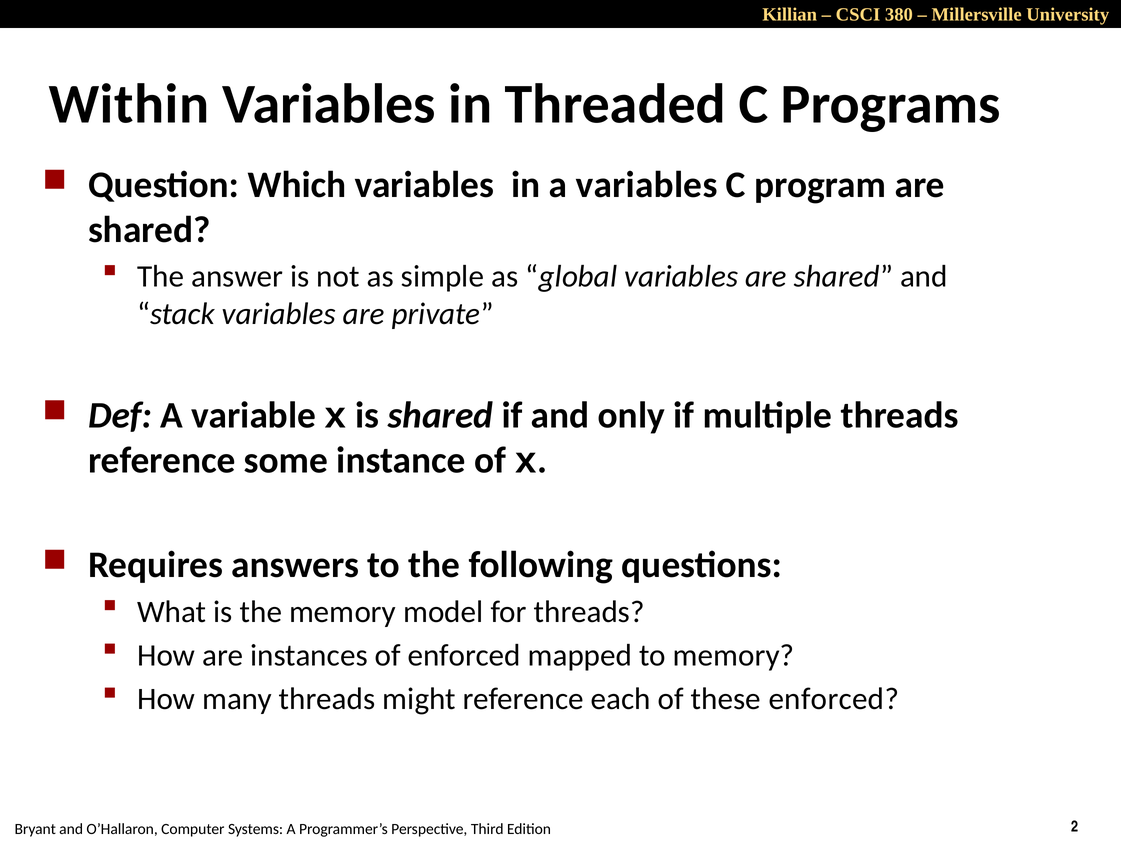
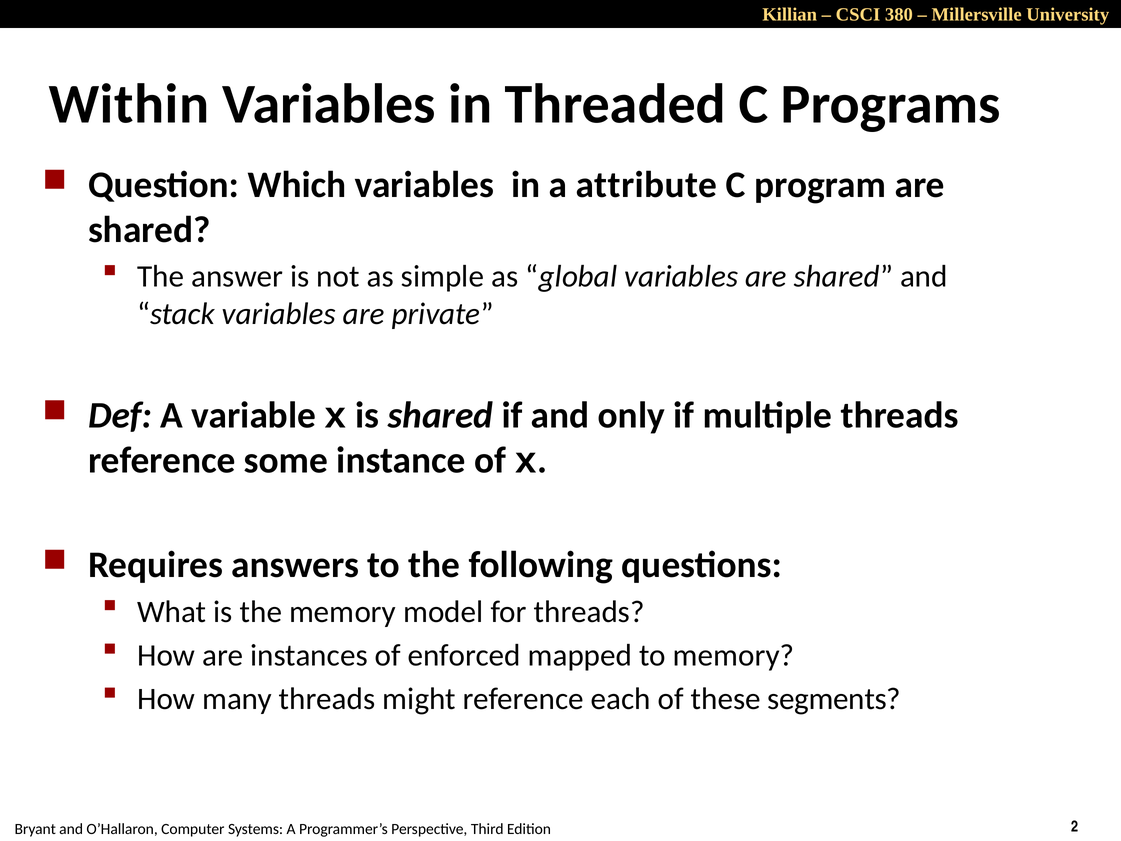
a variables: variables -> attribute
these enforced: enforced -> segments
